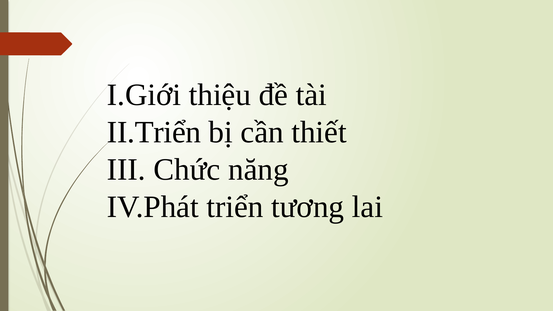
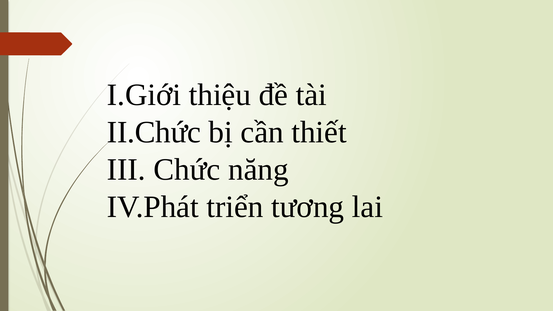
II.Triển: II.Triển -> II.Chức
